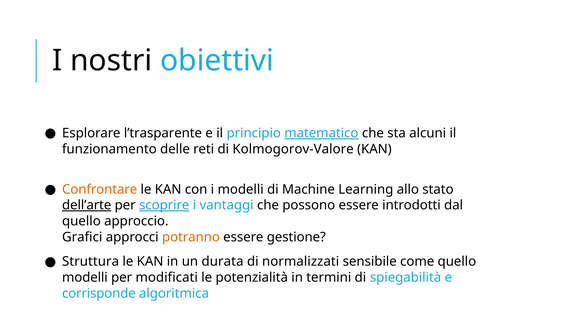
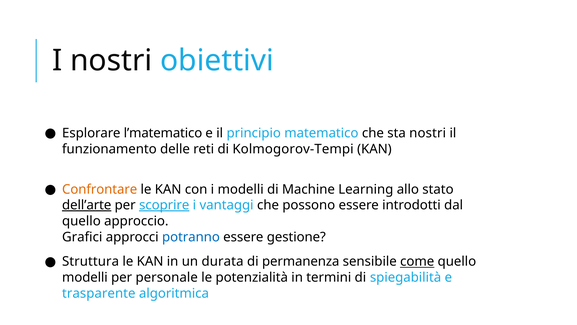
l’trasparente: l’trasparente -> l’matematico
matematico underline: present -> none
sta alcuni: alcuni -> nostri
Kolmogorov-Valore: Kolmogorov-Valore -> Kolmogorov-Tempi
potranno colour: orange -> blue
normalizzati: normalizzati -> permanenza
come underline: none -> present
modificati: modificati -> personale
corrisponde: corrisponde -> trasparente
